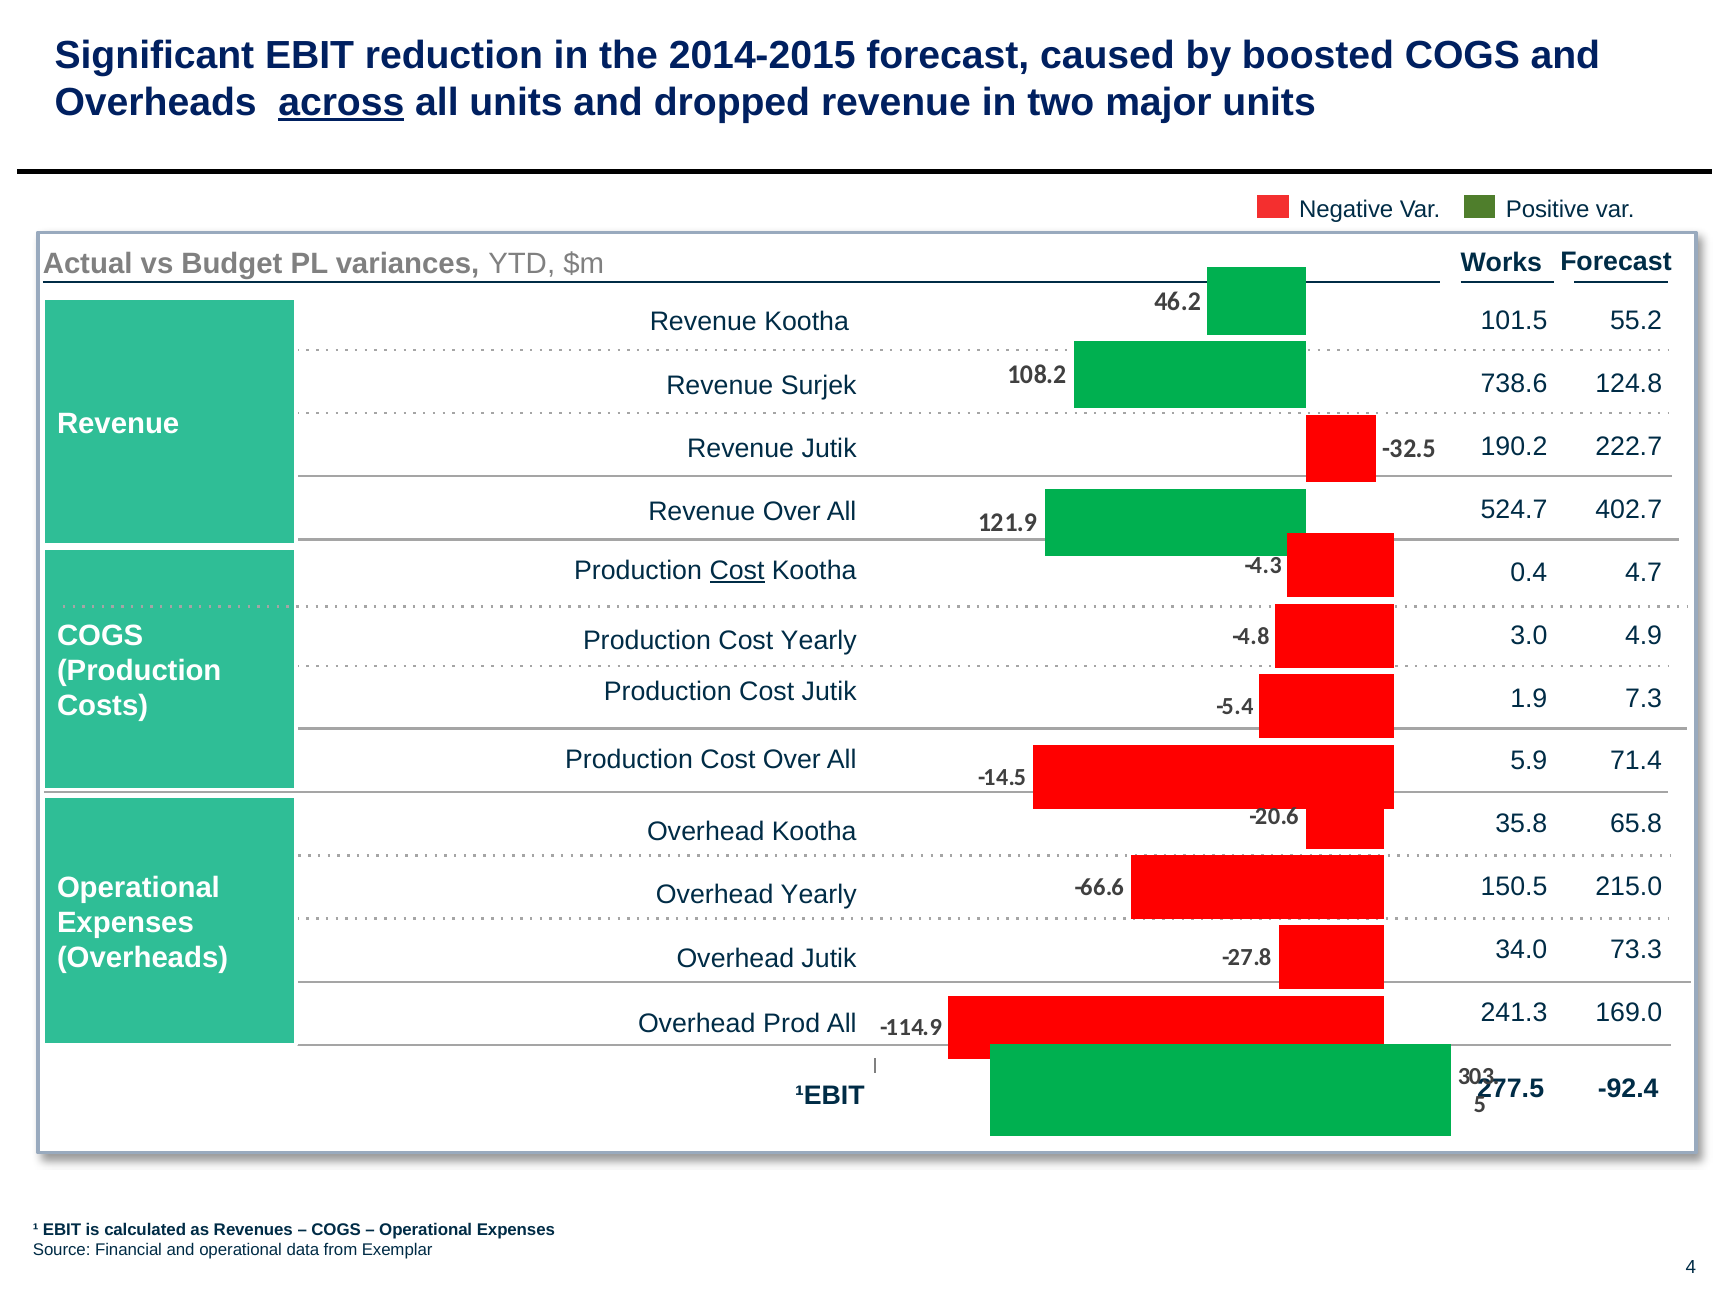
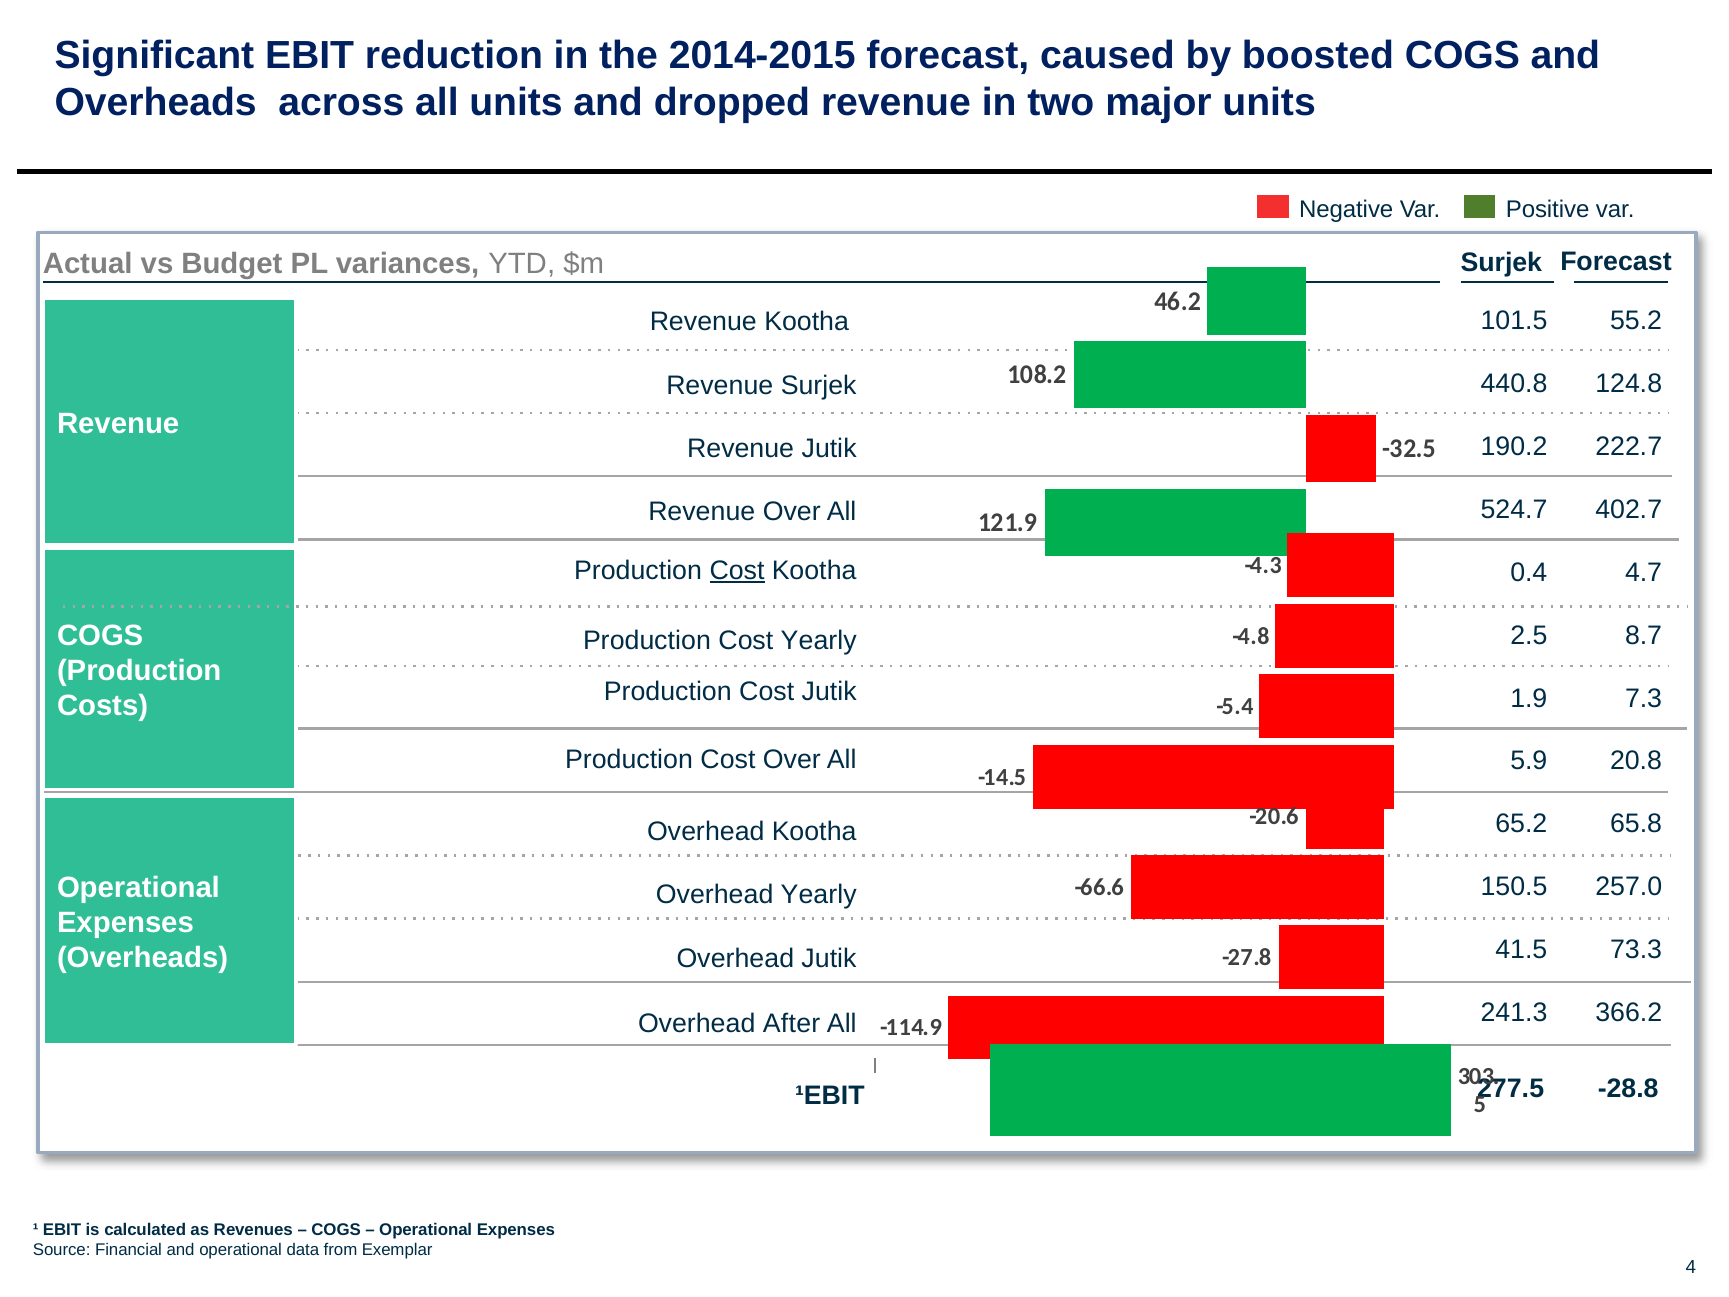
across underline: present -> none
Works at (1501, 262): Works -> Surjek
738.6: 738.6 -> 440.8
3.0: 3.0 -> 2.5
4.9: 4.9 -> 8.7
71.4: 71.4 -> 20.8
35.8: 35.8 -> 65.2
215.0: 215.0 -> 257.0
34.0: 34.0 -> 41.5
169.0: 169.0 -> 366.2
Prod: Prod -> After
-92.4: -92.4 -> -28.8
